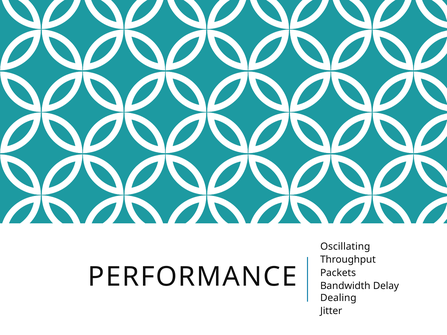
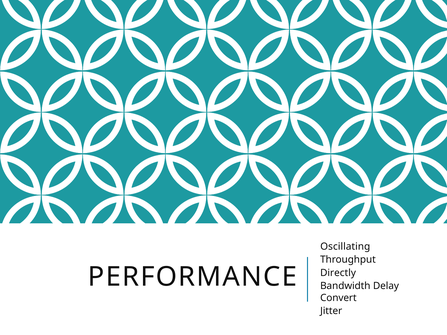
Packets: Packets -> Directly
Dealing: Dealing -> Convert
